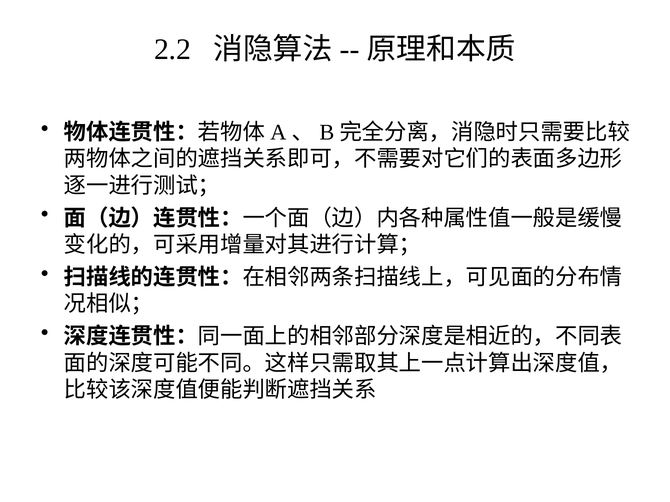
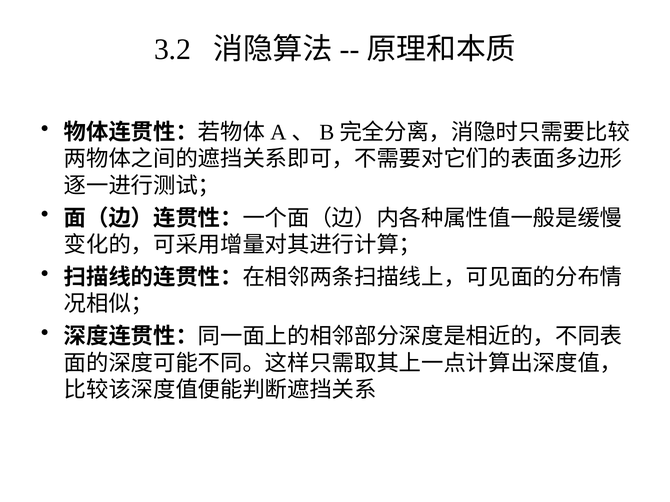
2.2: 2.2 -> 3.2
